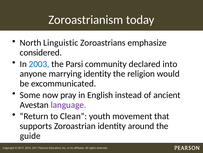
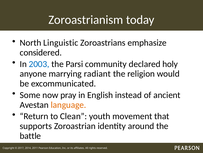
into: into -> holy
marrying identity: identity -> radiant
language colour: purple -> orange
guide: guide -> battle
